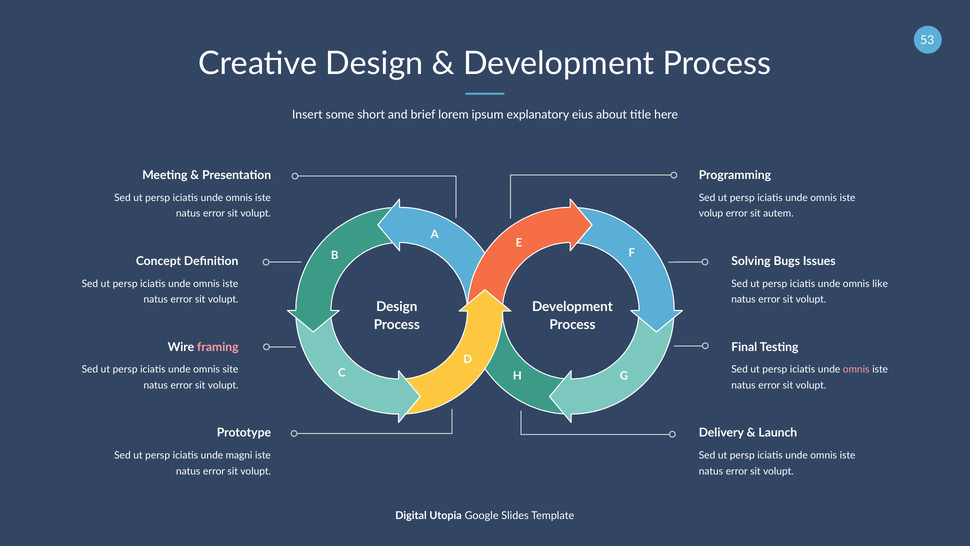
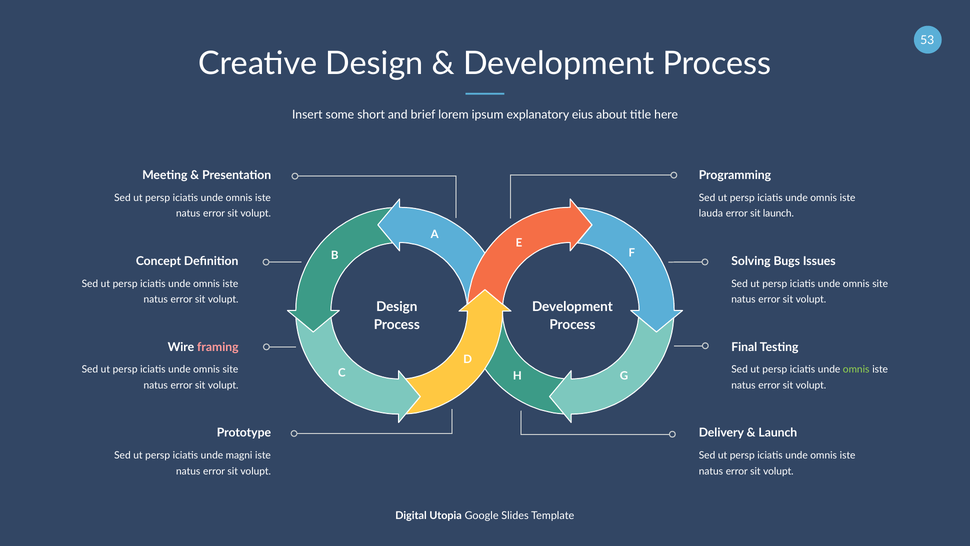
volup: volup -> lauda
sit autem: autem -> launch
like at (880, 284): like -> site
omnis at (856, 369) colour: pink -> light green
